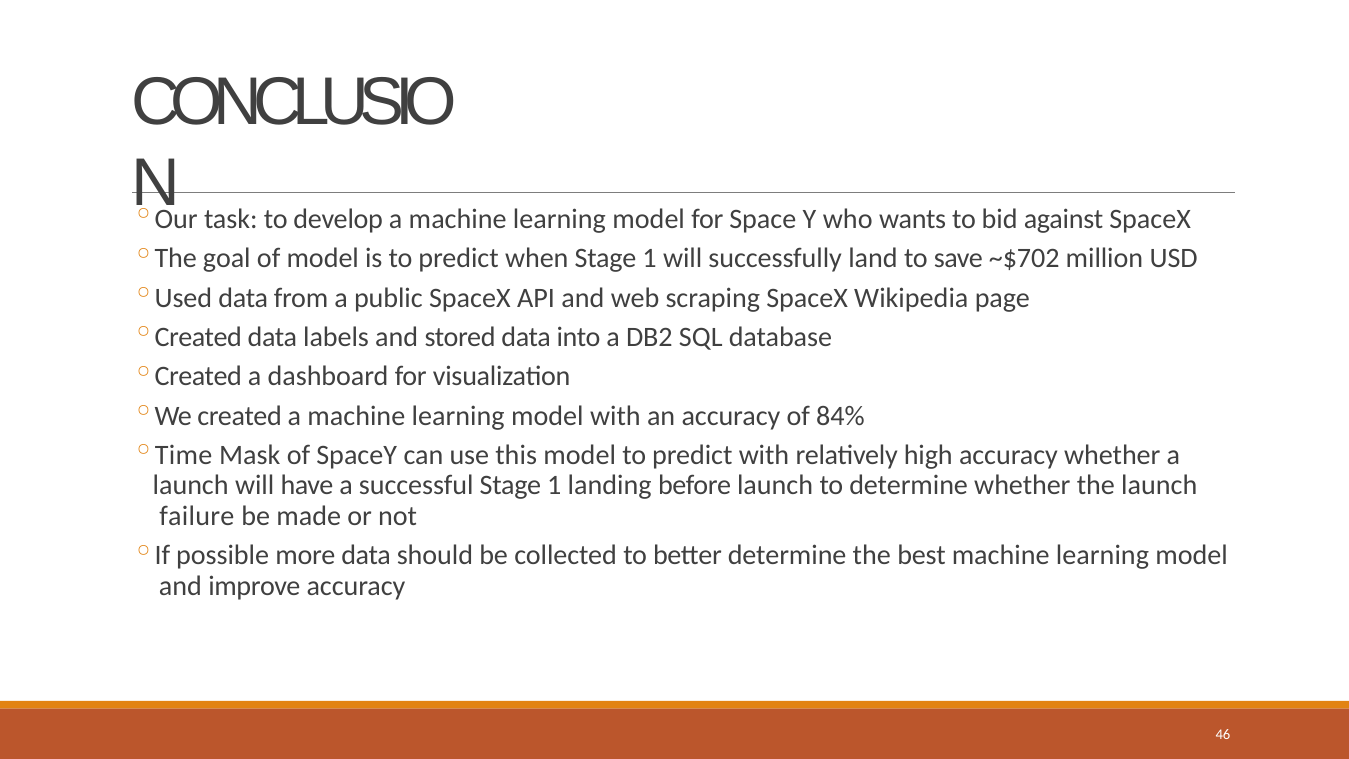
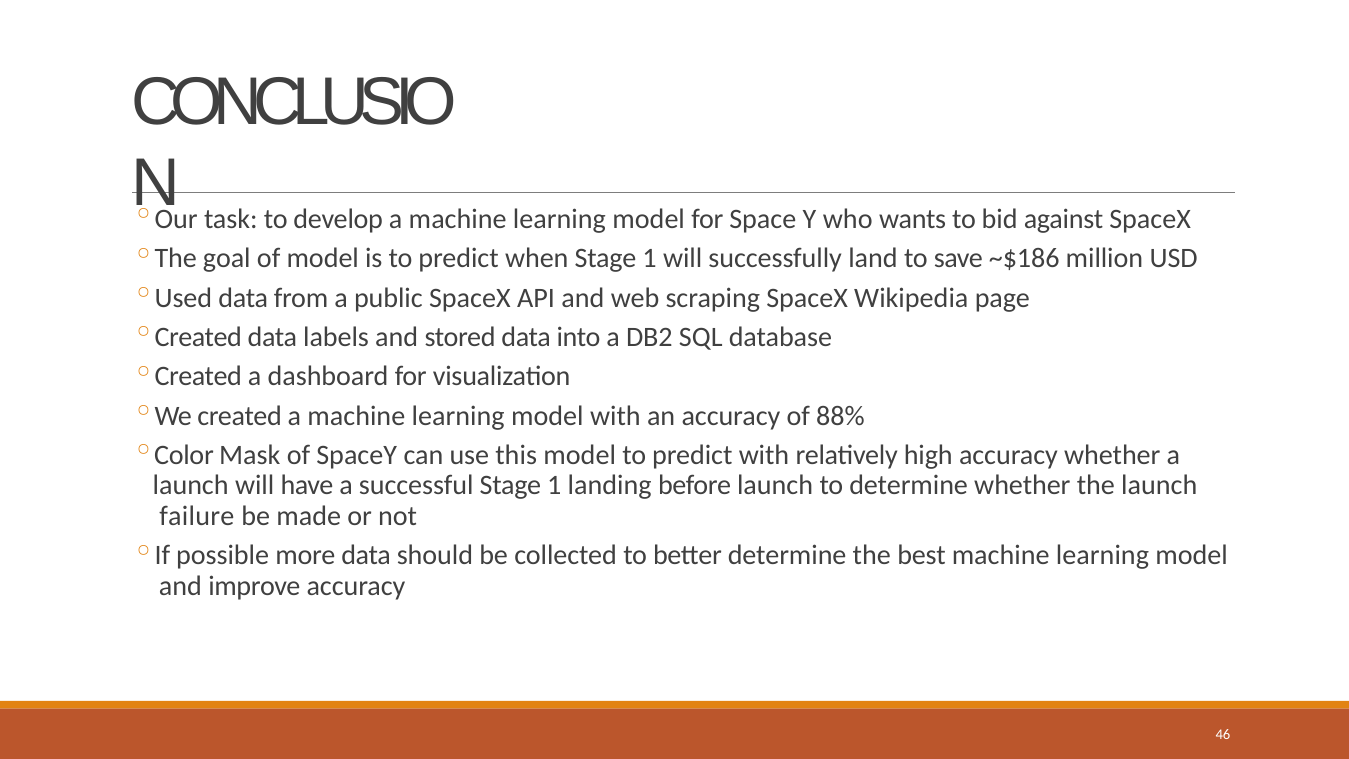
~$702: ~$702 -> ~$186
84%: 84% -> 88%
Time: Time -> Color
